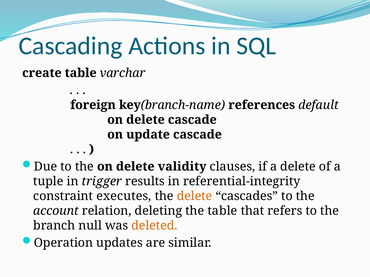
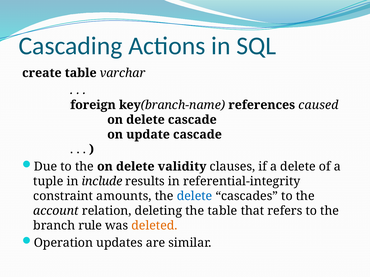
default: default -> caused
trigger: trigger -> include
executes: executes -> amounts
delete at (195, 196) colour: orange -> blue
null: null -> rule
